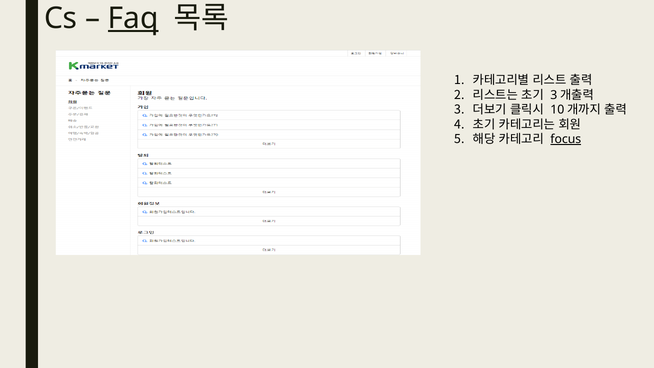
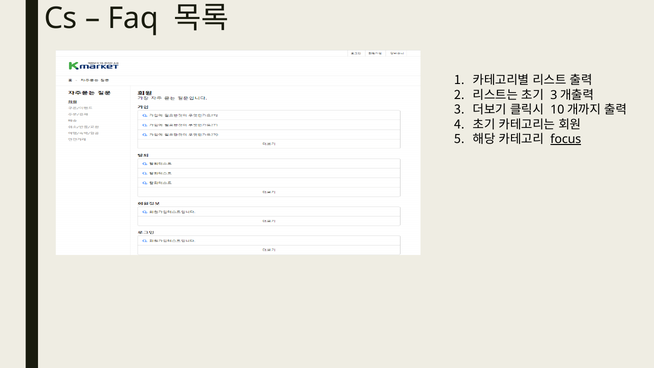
Faq underline: present -> none
